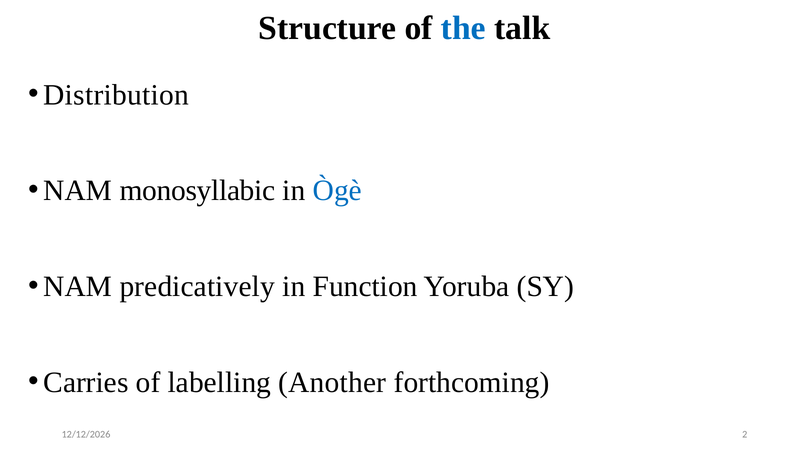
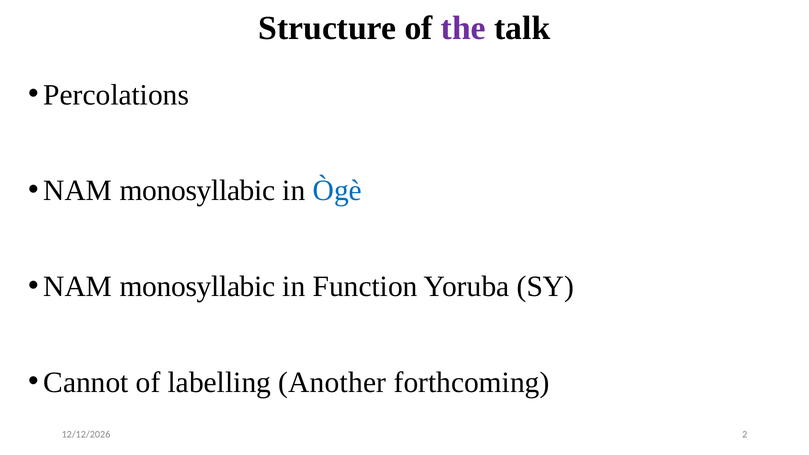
the colour: blue -> purple
Distribution: Distribution -> Percolations
predicatively at (197, 287): predicatively -> monosyllabic
Carries: Carries -> Cannot
